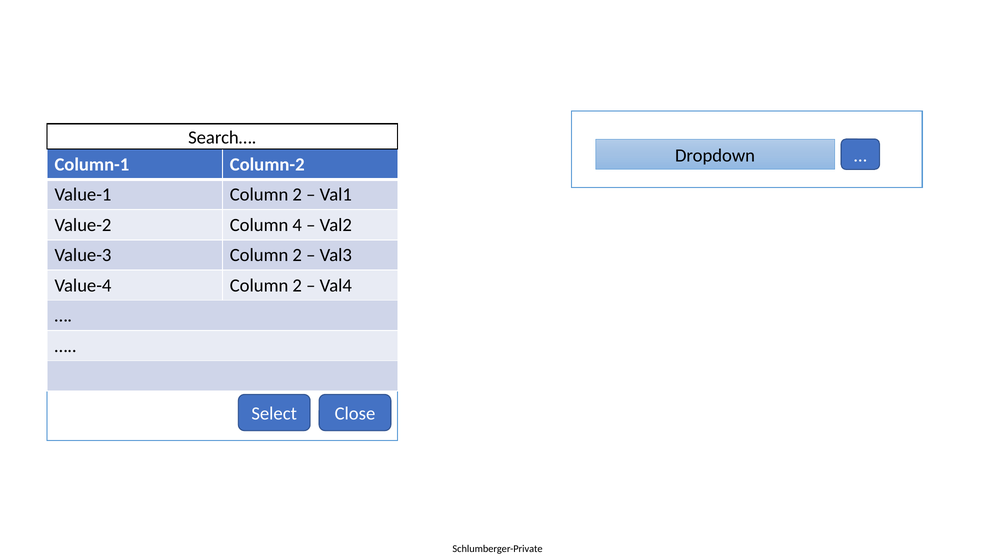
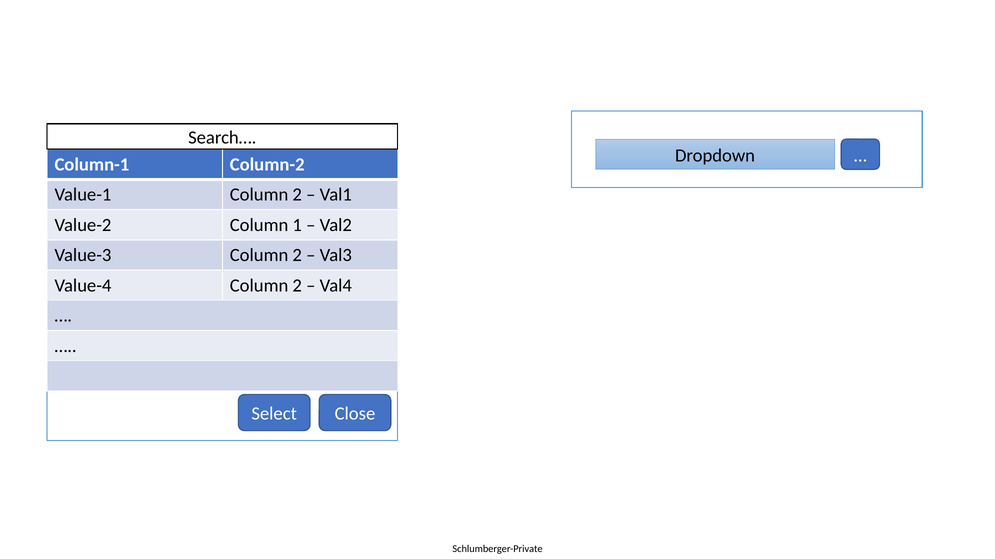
4: 4 -> 1
